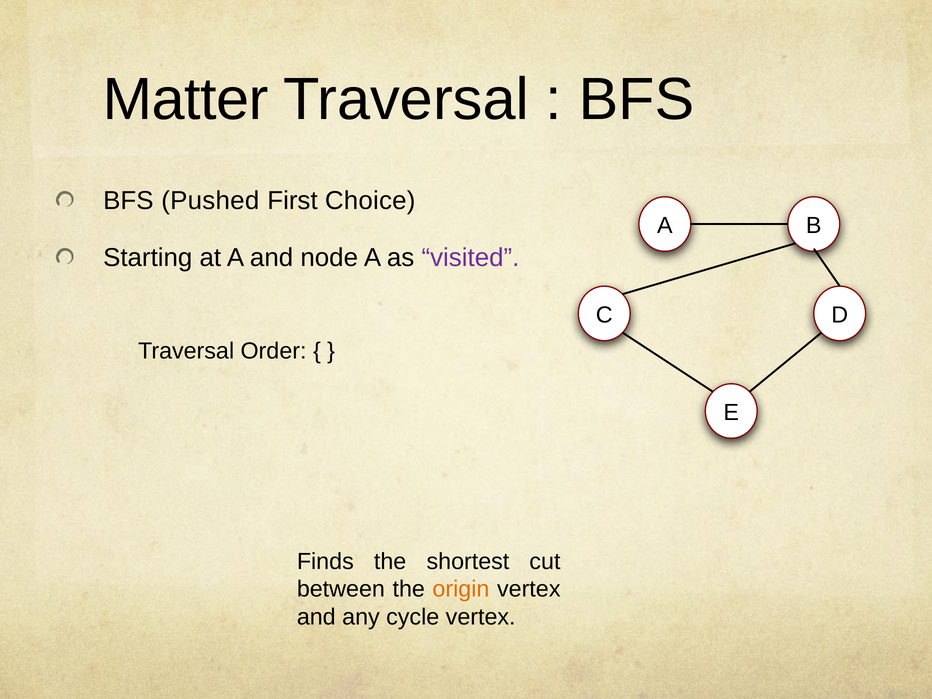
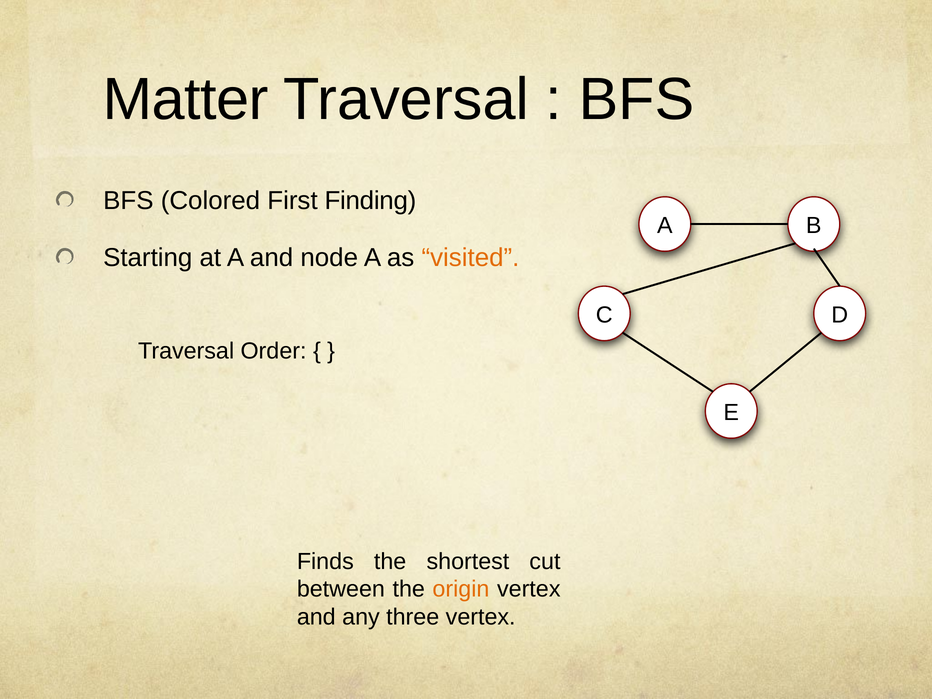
Pushed: Pushed -> Colored
Choice: Choice -> Finding
visited colour: purple -> orange
cycle: cycle -> three
